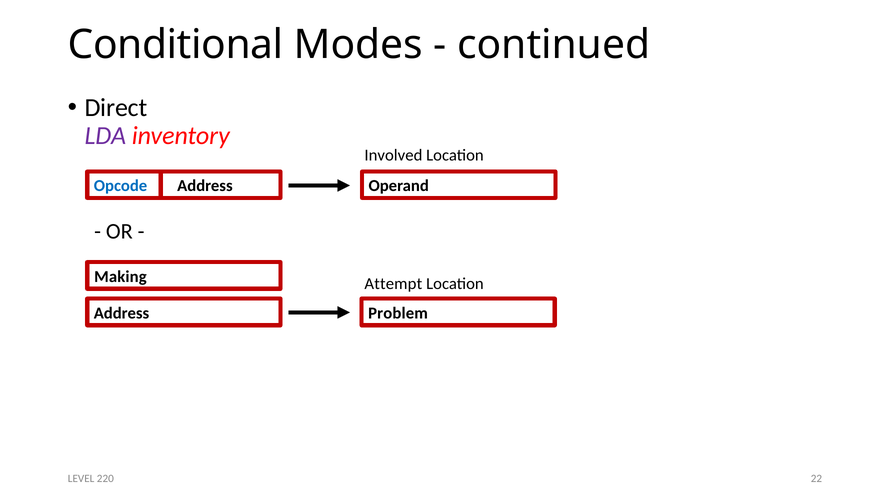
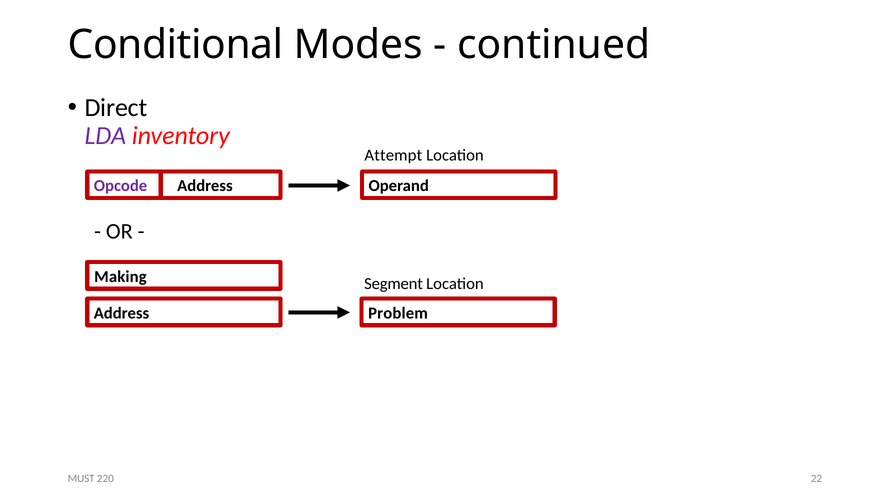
Involved: Involved -> Attempt
Opcode colour: blue -> purple
Attempt: Attempt -> Segment
LEVEL: LEVEL -> MUST
